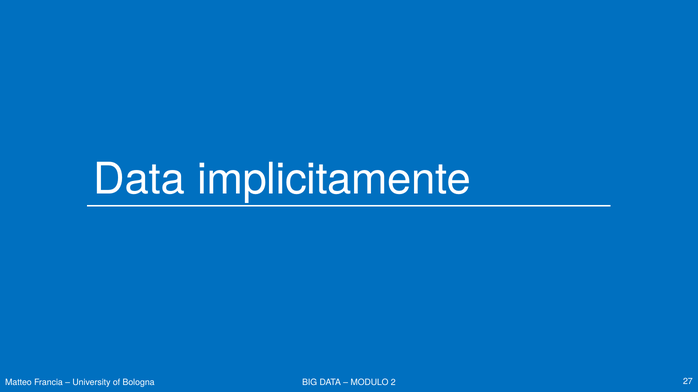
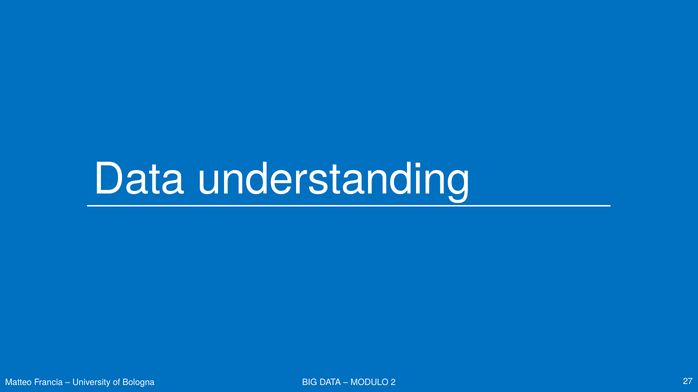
implicitamente: implicitamente -> understanding
